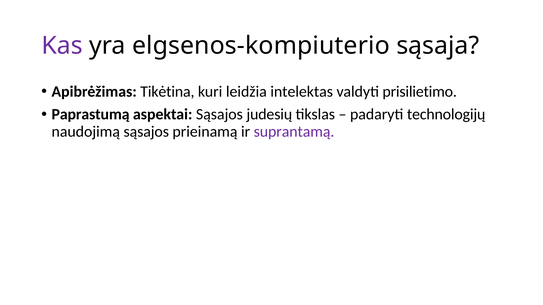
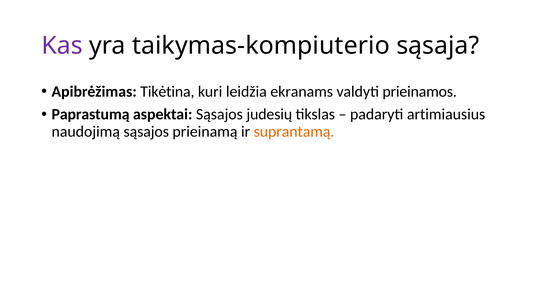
elgsenos-kompiuterio: elgsenos-kompiuterio -> taikymas-kompiuterio
intelektas: intelektas -> ekranams
prisilietimo: prisilietimo -> prieinamos
technologijų: technologijų -> artimiausius
suprantamą colour: purple -> orange
